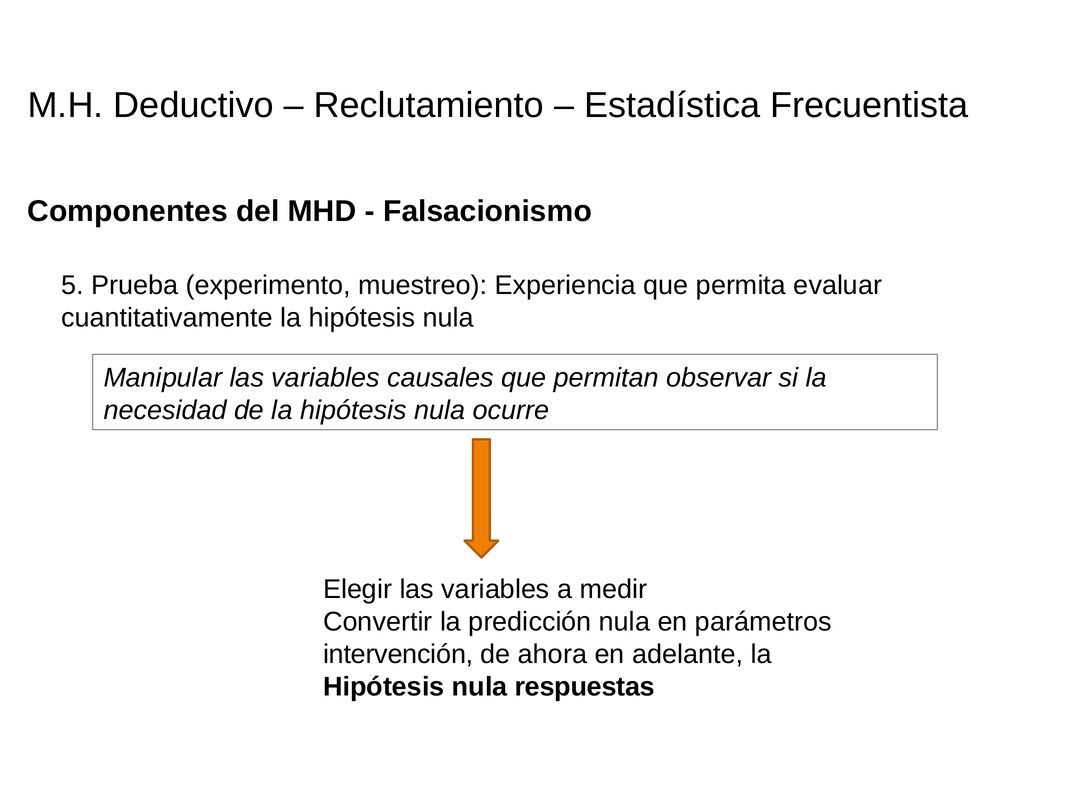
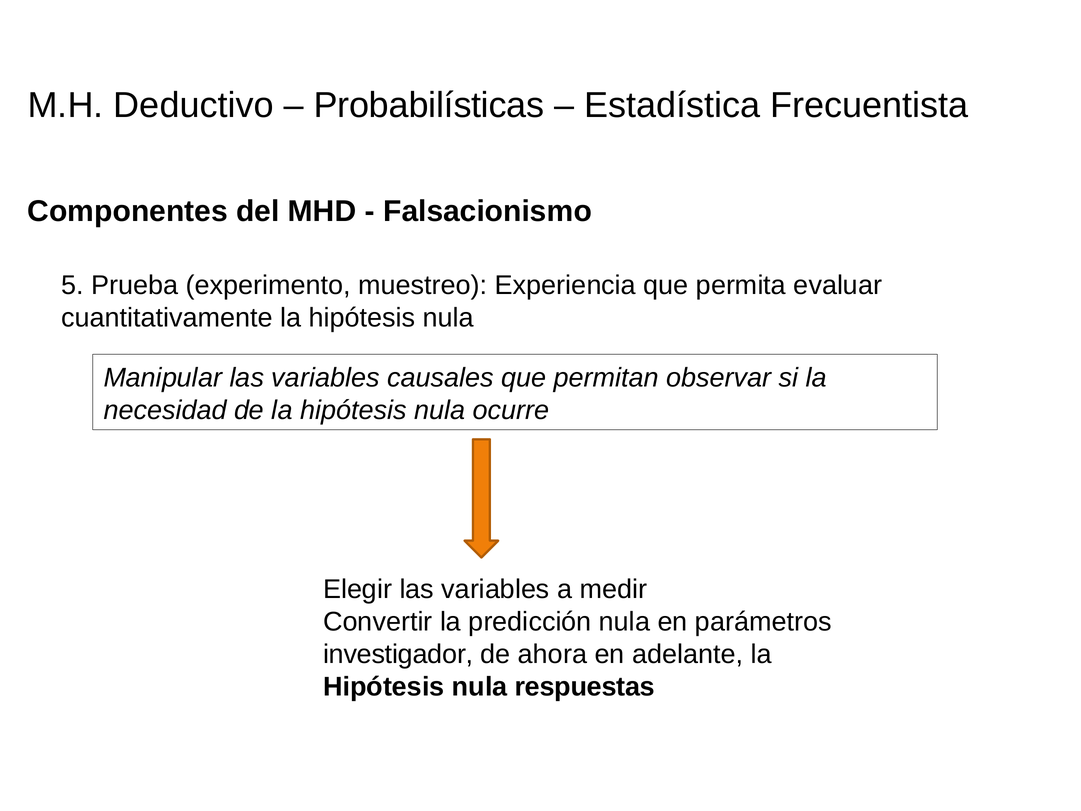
Reclutamiento: Reclutamiento -> Probabilísticas
intervención: intervención -> investigador
